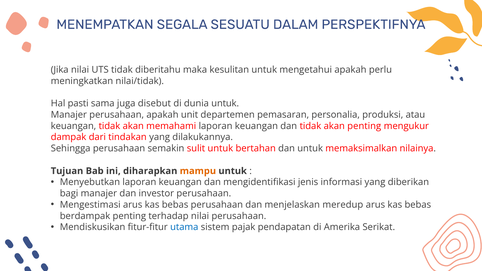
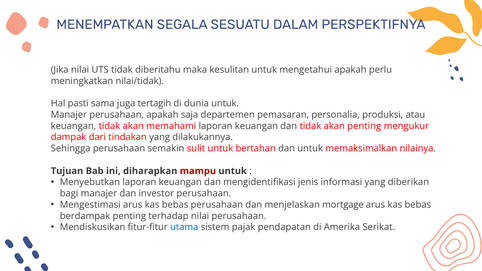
disebut: disebut -> tertagih
unit: unit -> saja
mampu colour: orange -> red
meredup: meredup -> mortgage
